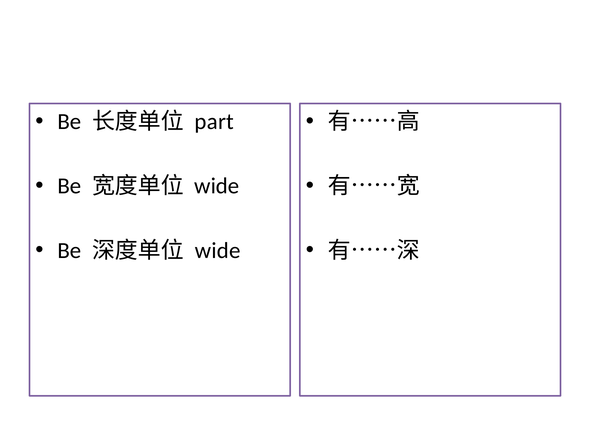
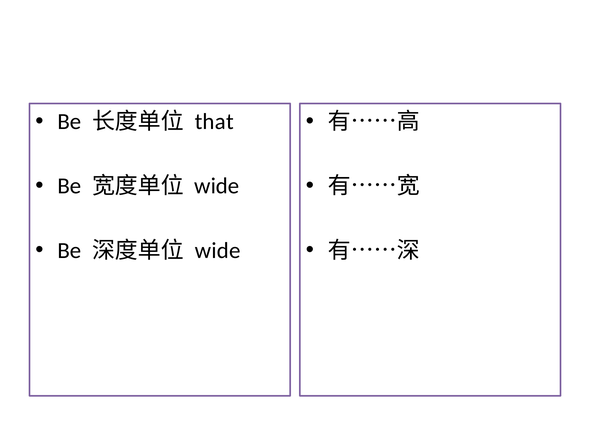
part: part -> that
